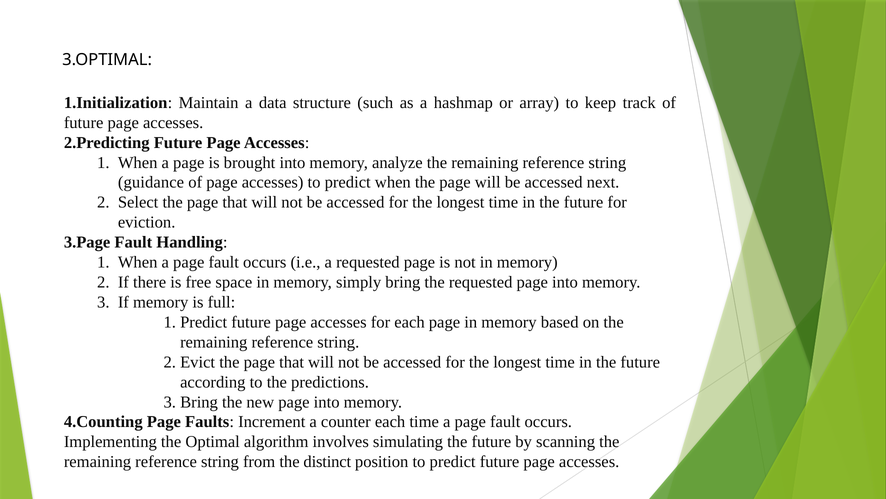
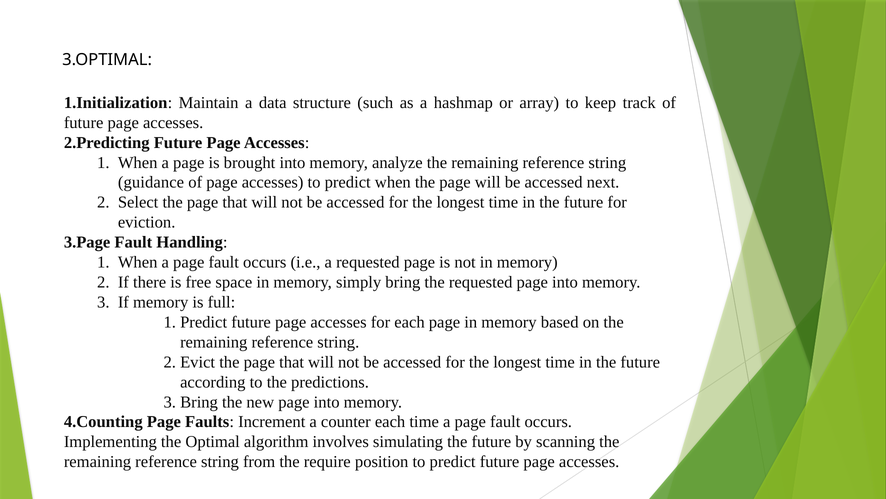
distinct: distinct -> require
